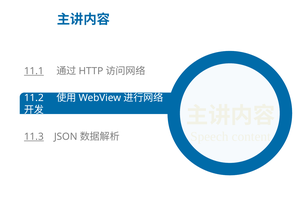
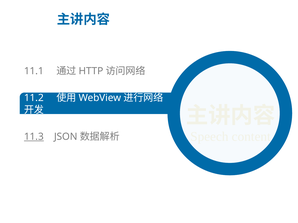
11.1 underline: present -> none
